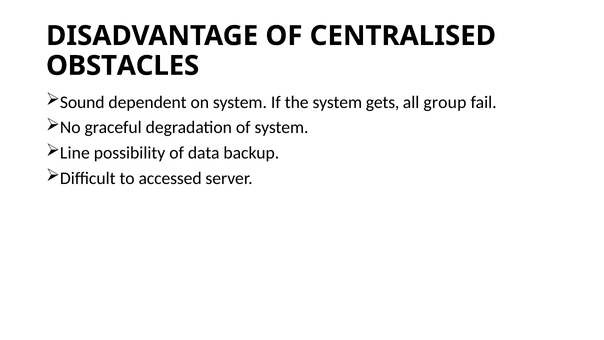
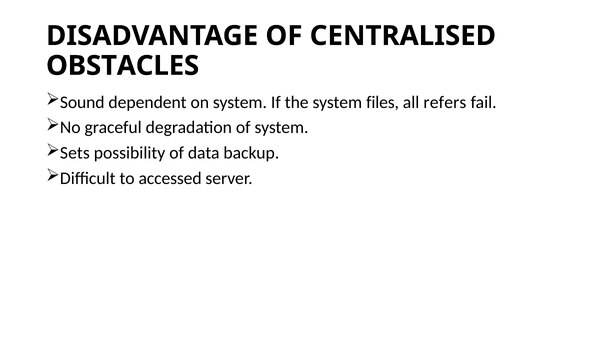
gets: gets -> files
group: group -> refers
Line: Line -> Sets
